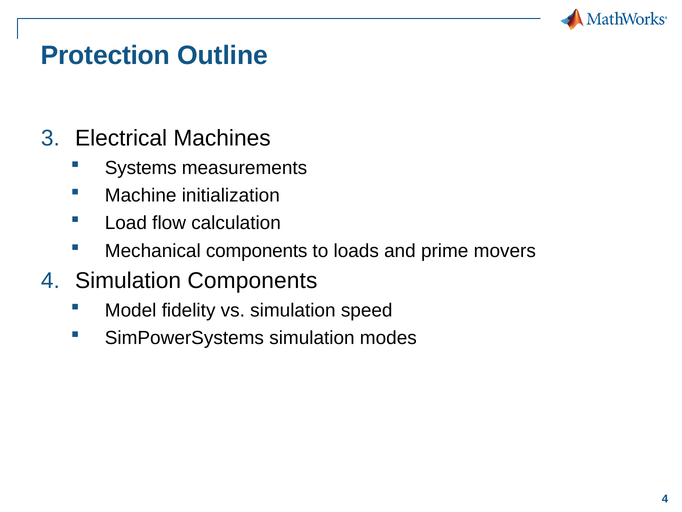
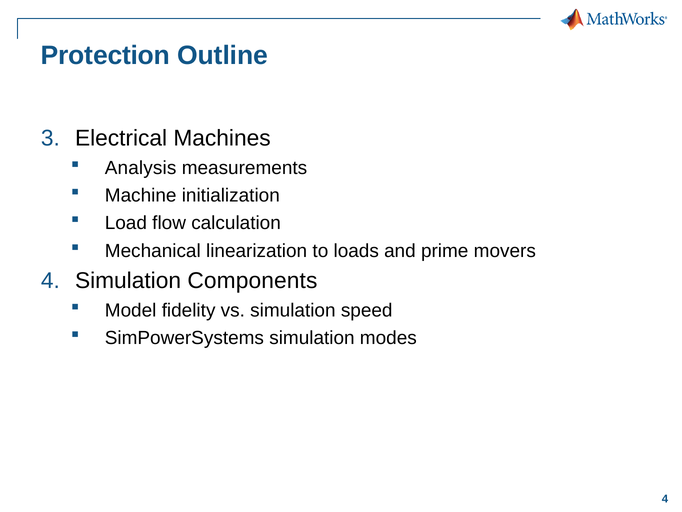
Systems: Systems -> Analysis
Mechanical components: components -> linearization
